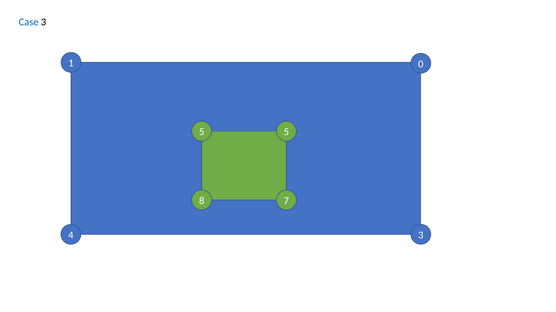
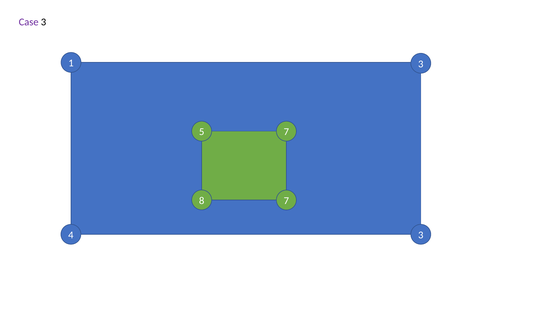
Case colour: blue -> purple
1 0: 0 -> 3
5 5: 5 -> 7
